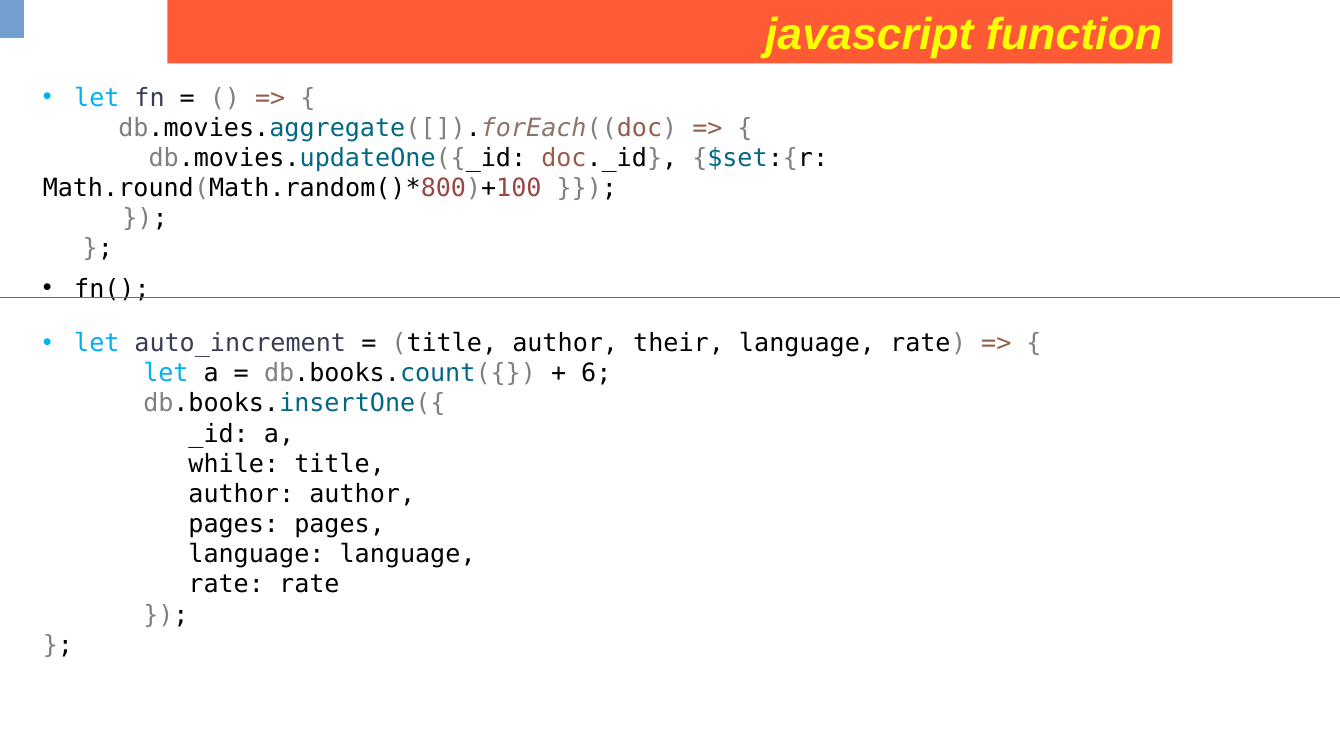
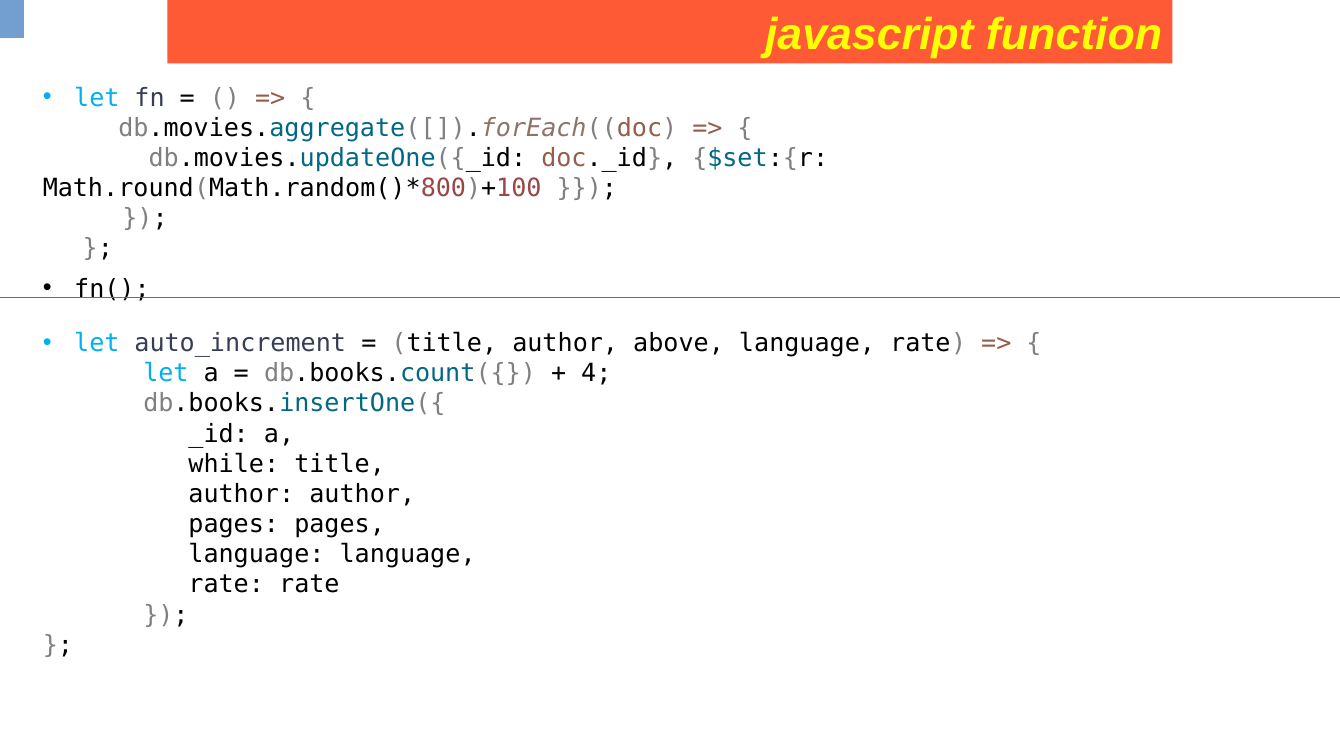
their: their -> above
6: 6 -> 4
